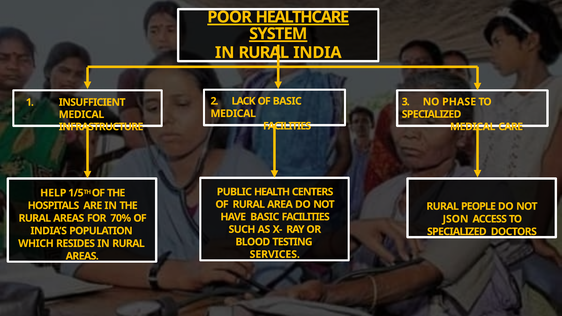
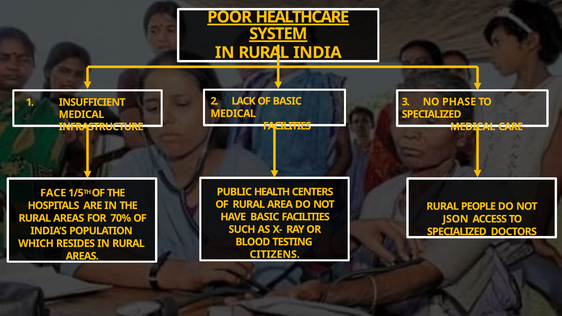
HELP: HELP -> FACE
SERVICES: SERVICES -> CITIZENS
